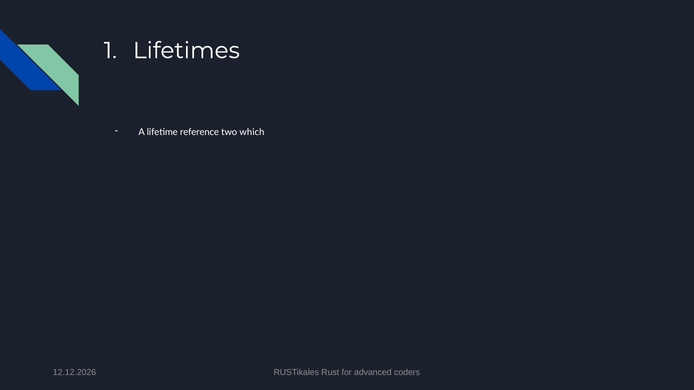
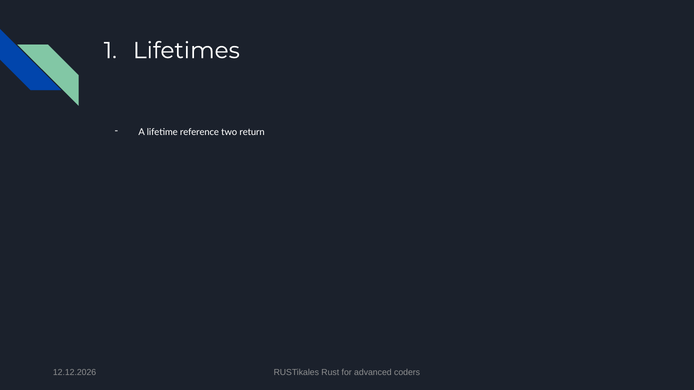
which: which -> return
